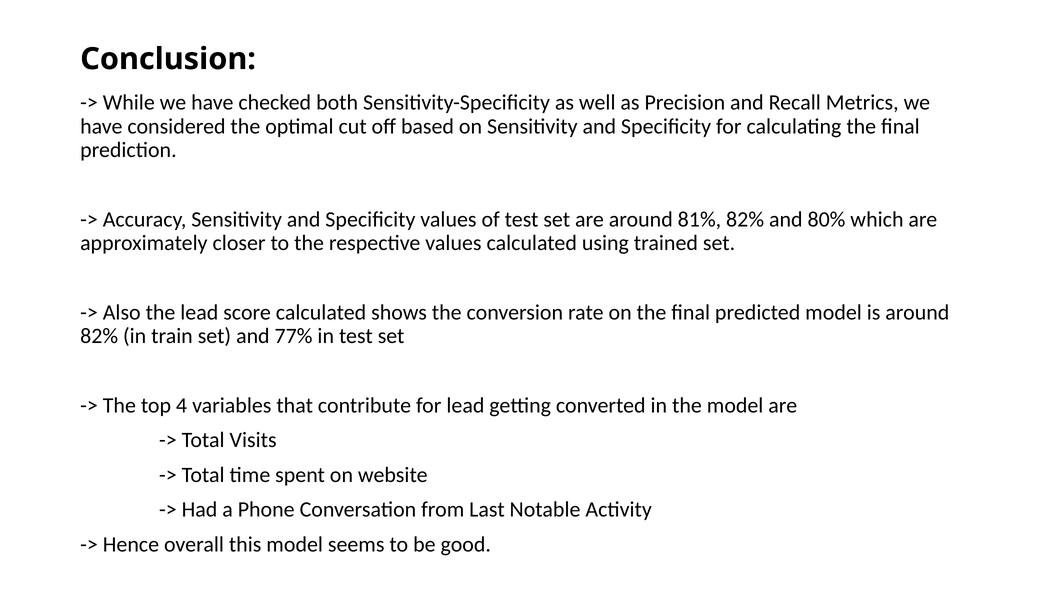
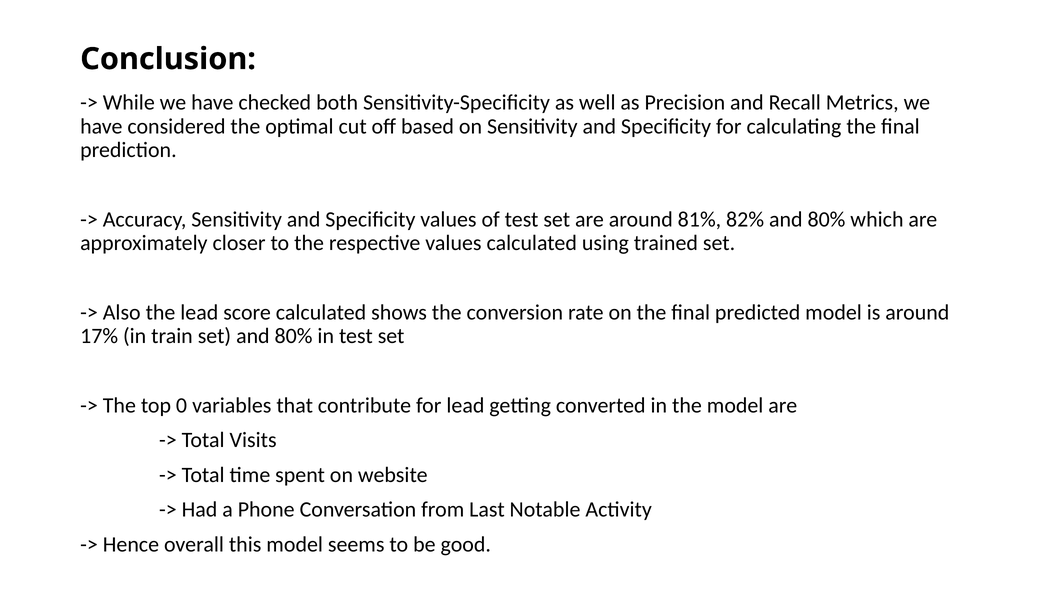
82% at (99, 336): 82% -> 17%
set and 77%: 77% -> 80%
4: 4 -> 0
